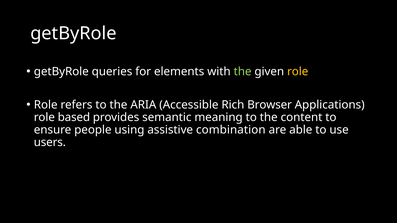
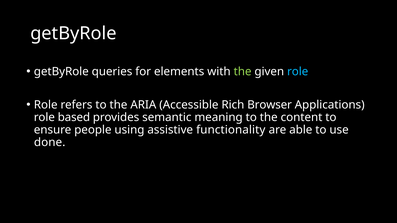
role at (298, 72) colour: yellow -> light blue
combination: combination -> functionality
users: users -> done
